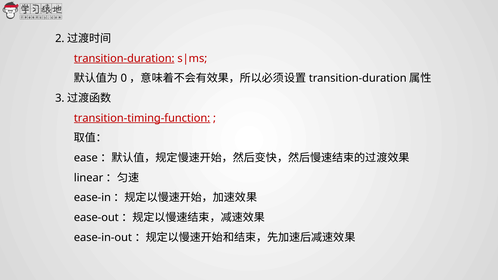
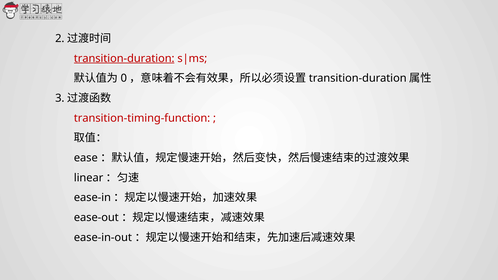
transition-timing-function underline: present -> none
